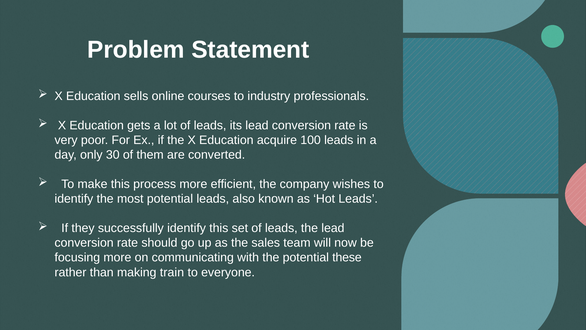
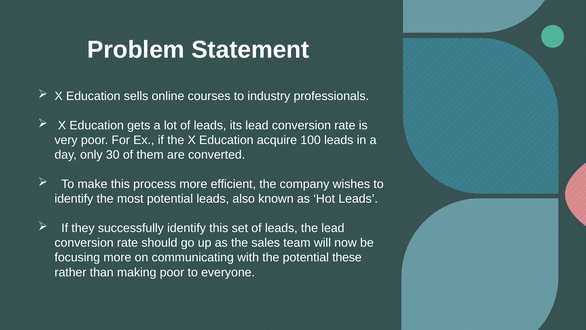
making train: train -> poor
